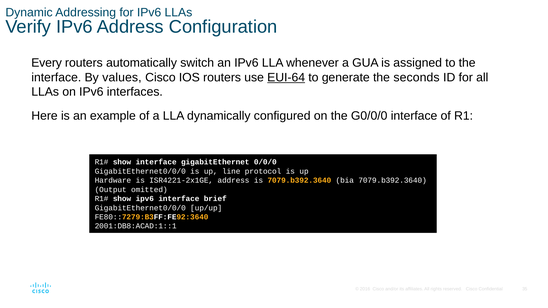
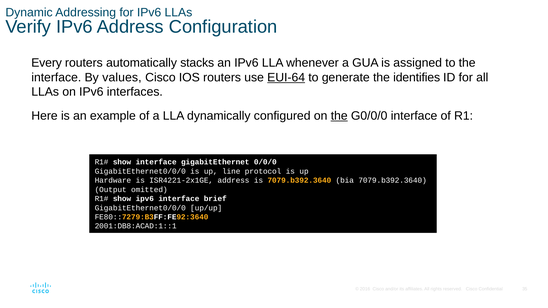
switch: switch -> stacks
seconds: seconds -> identifies
the at (339, 116) underline: none -> present
